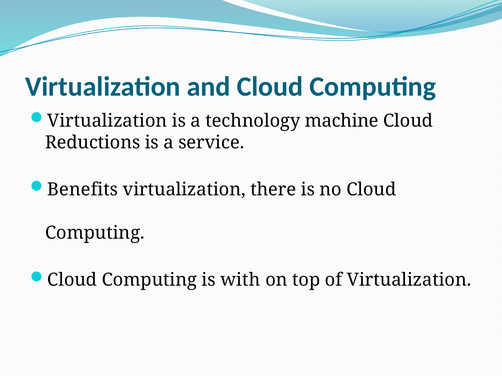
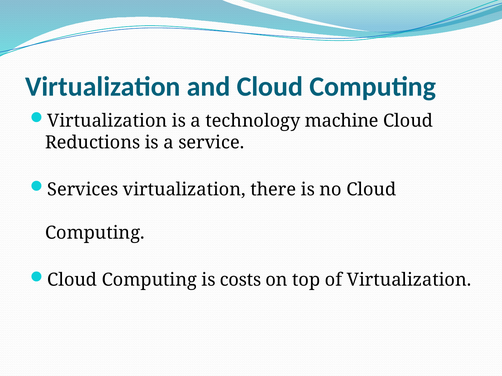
Benefits: Benefits -> Services
with: with -> costs
